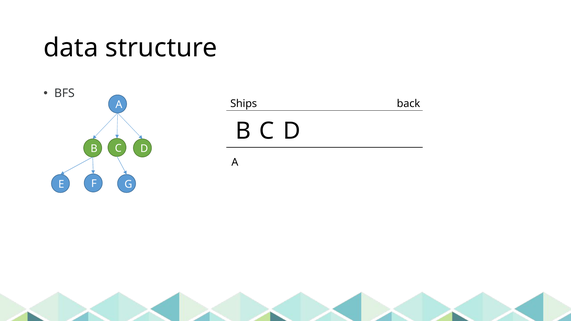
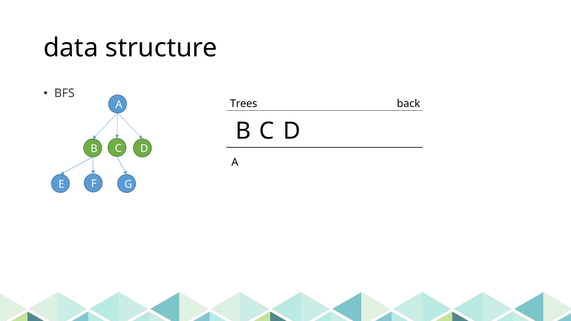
Ships: Ships -> Trees
